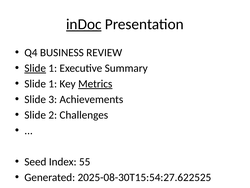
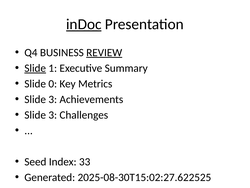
REVIEW underline: none -> present
1 at (53, 84): 1 -> 0
Metrics underline: present -> none
2 at (53, 115): 2 -> 3
55: 55 -> 33
2025-08-30T15:54:27.622525: 2025-08-30T15:54:27.622525 -> 2025-08-30T15:02:27.622525
